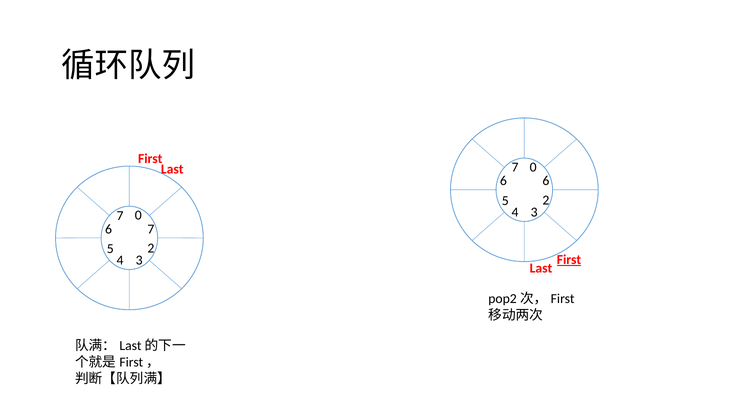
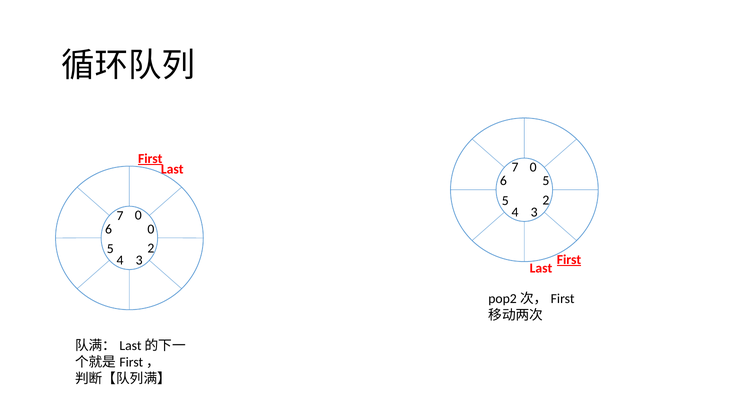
First at (150, 159) underline: none -> present
6 6: 6 -> 5
6 7: 7 -> 0
